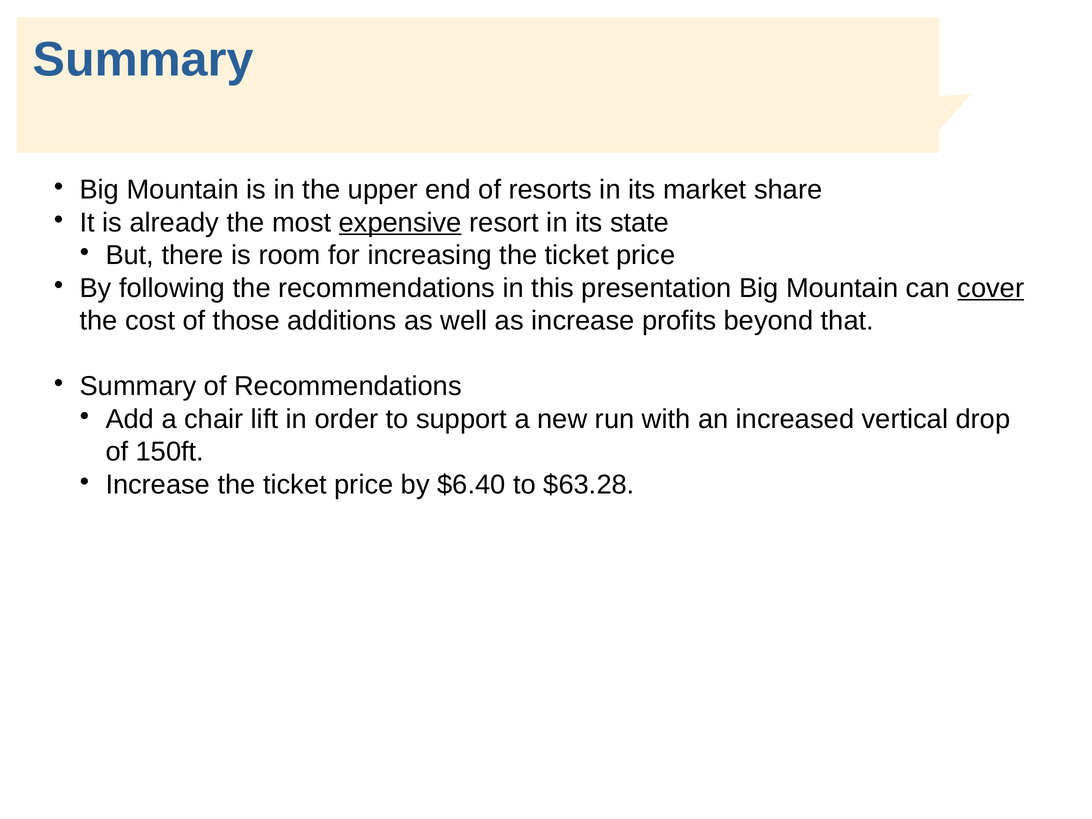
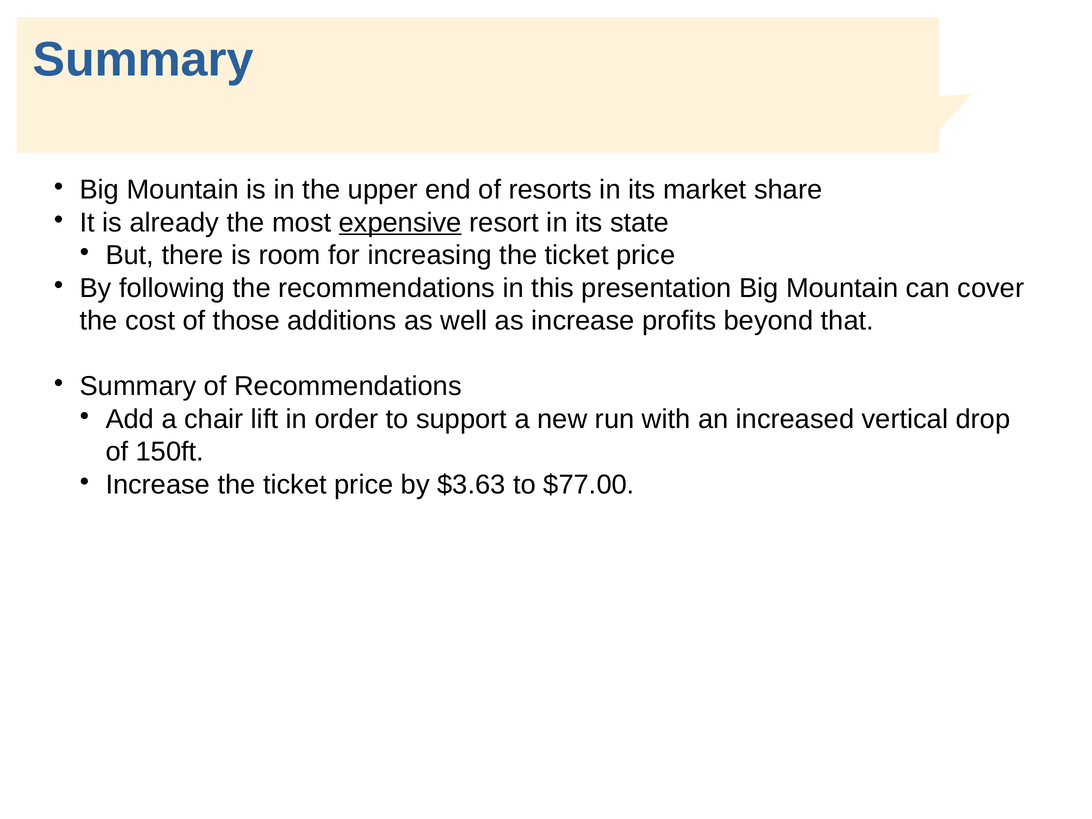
cover underline: present -> none
$6.40: $6.40 -> $3.63
$63.28: $63.28 -> $77.00
